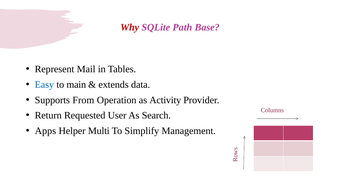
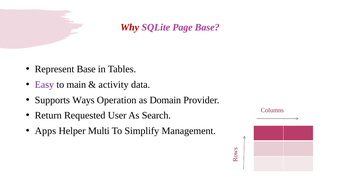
Path: Path -> Page
Represent Mail: Mail -> Base
Easy colour: blue -> purple
extends: extends -> activity
From: From -> Ways
Activity: Activity -> Domain
